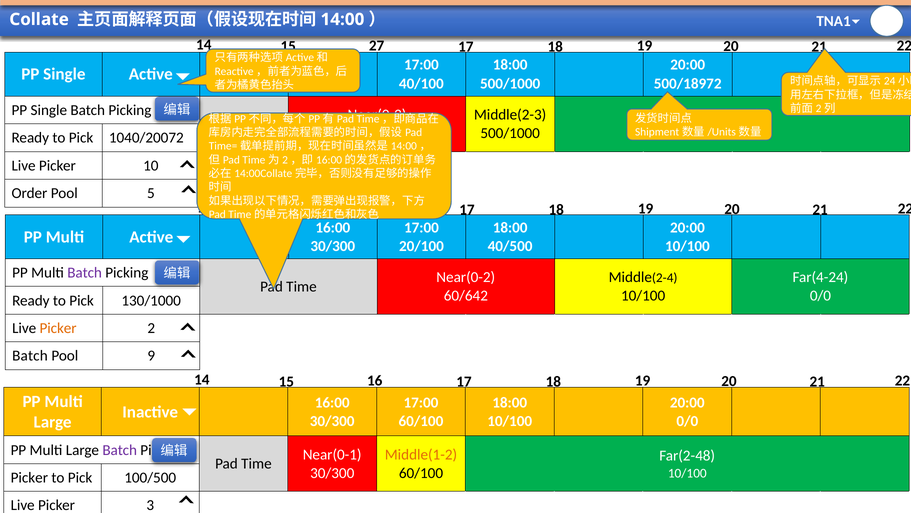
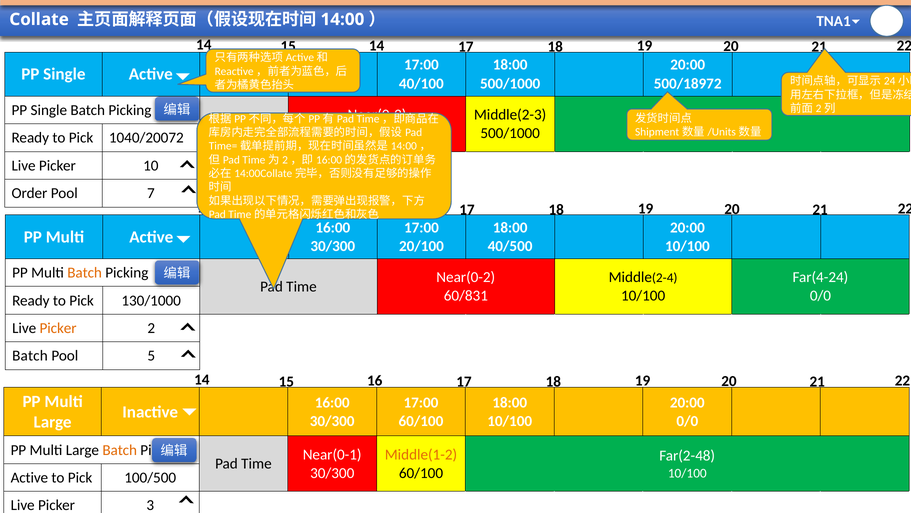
27 at (377, 46): 27 -> 14
5: 5 -> 7
Batch at (85, 272) colour: purple -> orange
60/642: 60/642 -> 60/831
9: 9 -> 5
Batch at (120, 450) colour: purple -> orange
Picker at (29, 477): Picker -> Active
